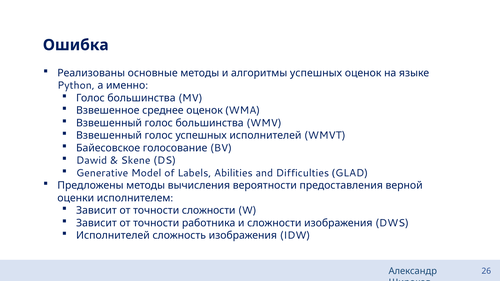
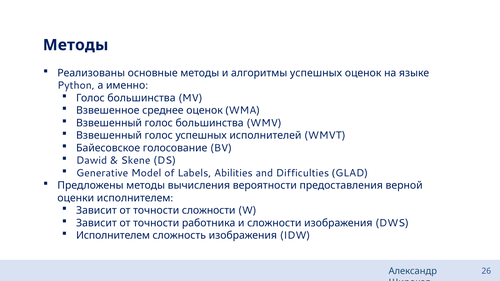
Ошибка at (76, 45): Ошибка -> Методы
Исполнителей at (113, 236): Исполнителей -> Исполнителем
